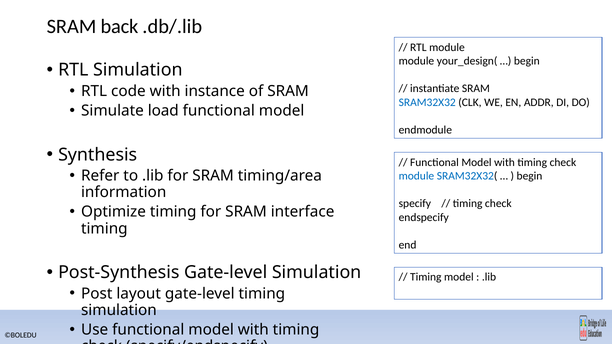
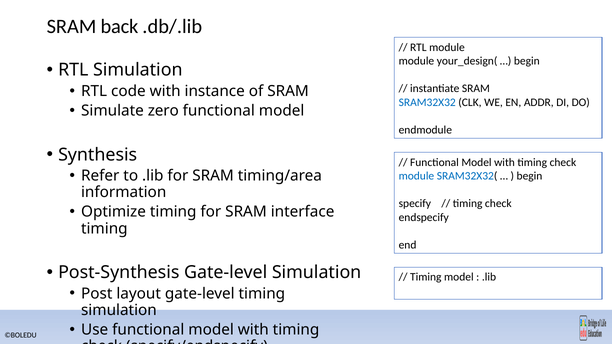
load: load -> zero
